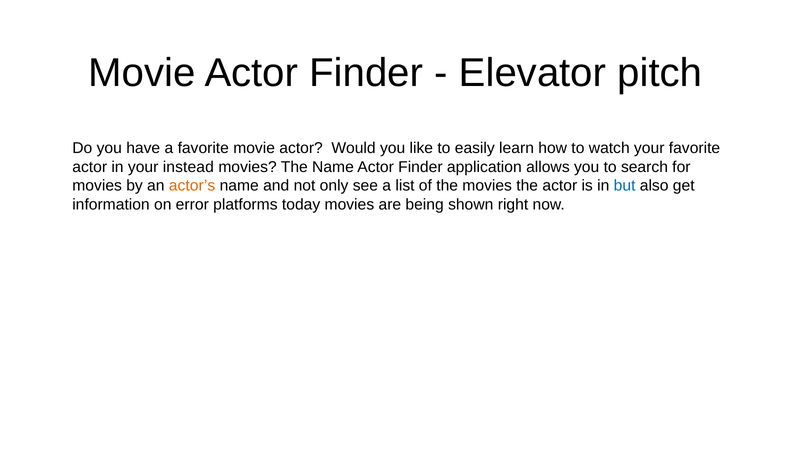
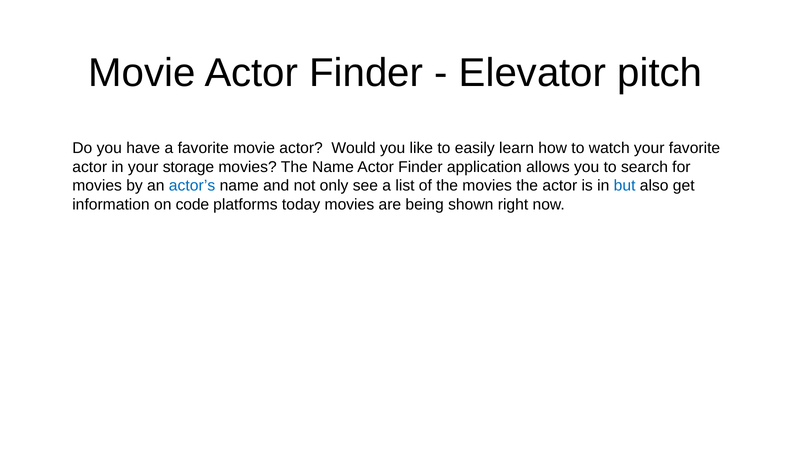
instead: instead -> storage
actor’s colour: orange -> blue
error: error -> code
